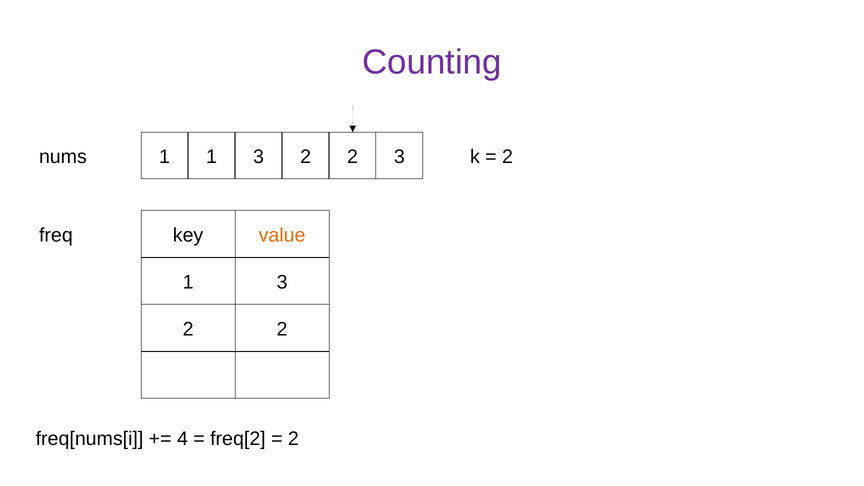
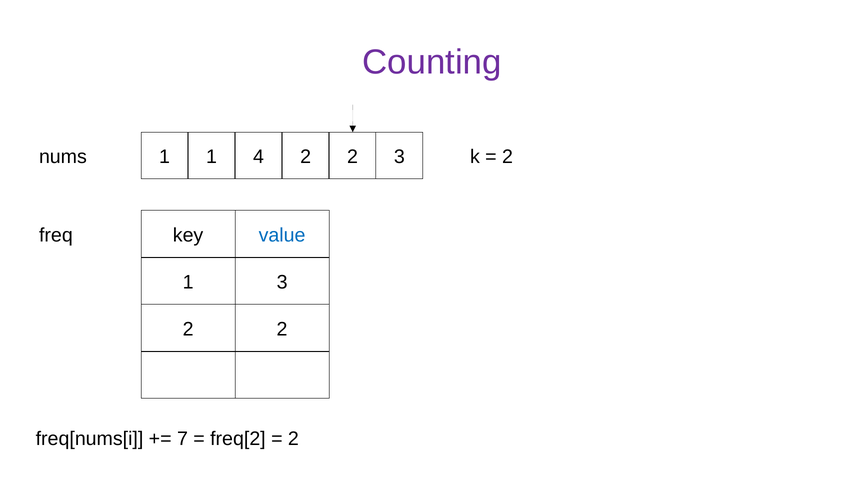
3 at (259, 157): 3 -> 4
value colour: orange -> blue
4: 4 -> 7
